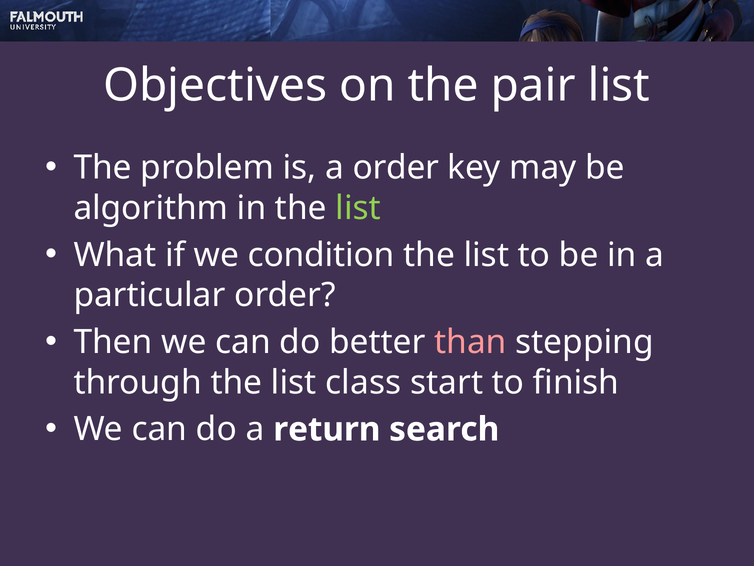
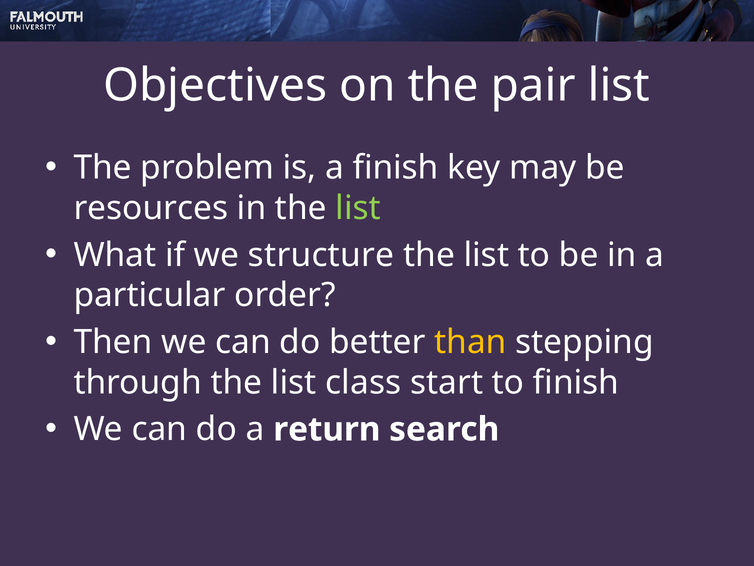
a order: order -> finish
algorithm: algorithm -> resources
condition: condition -> structure
than colour: pink -> yellow
